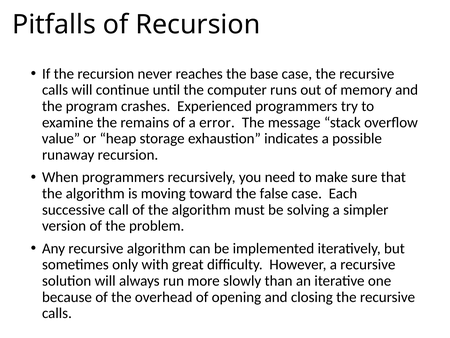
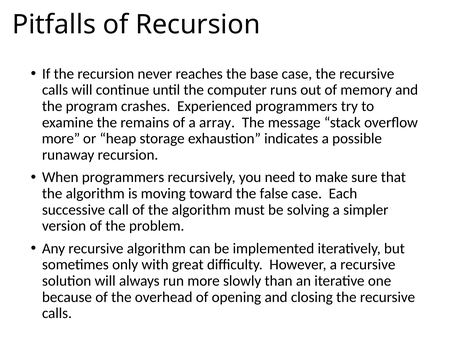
error: error -> array
value at (61, 138): value -> more
